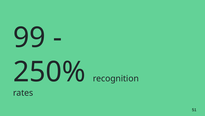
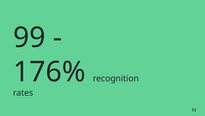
250%: 250% -> 176%
